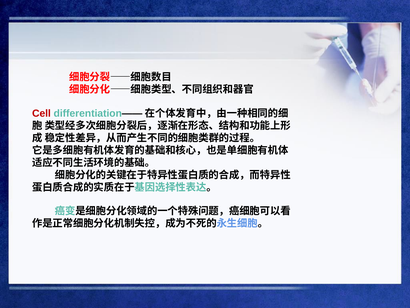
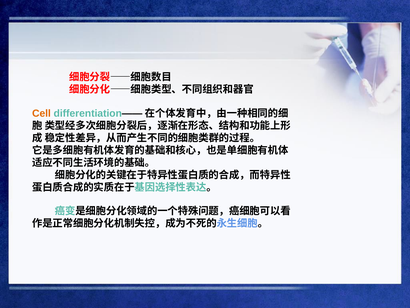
Cell colour: red -> orange
